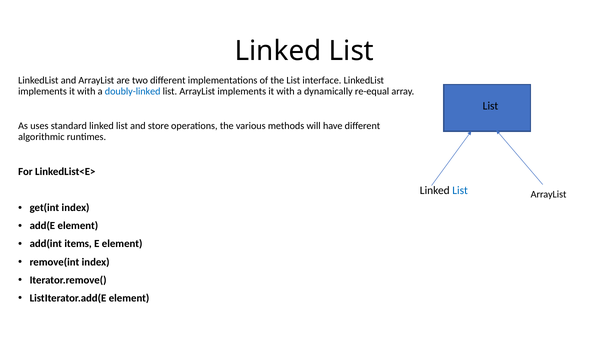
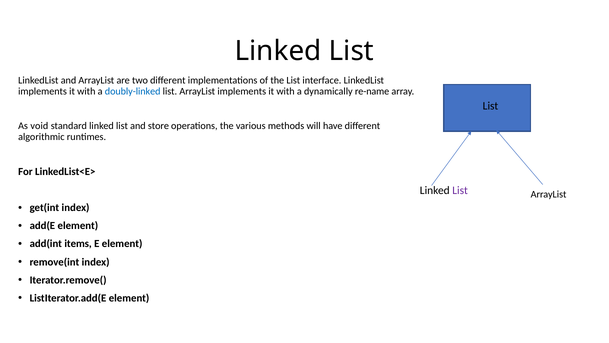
re-equal: re-equal -> re-name
uses: uses -> void
List at (460, 190) colour: blue -> purple
